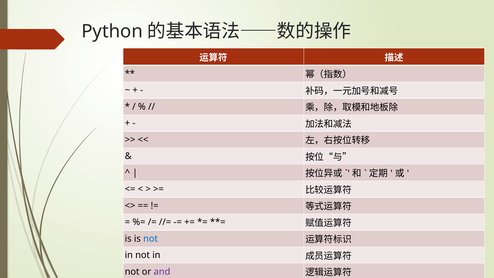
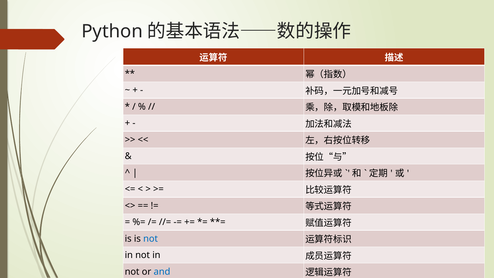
and colour: purple -> blue
